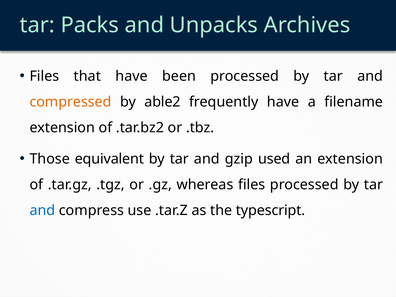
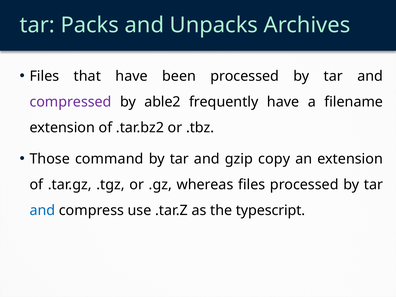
compressed colour: orange -> purple
equivalent: equivalent -> command
used: used -> copy
